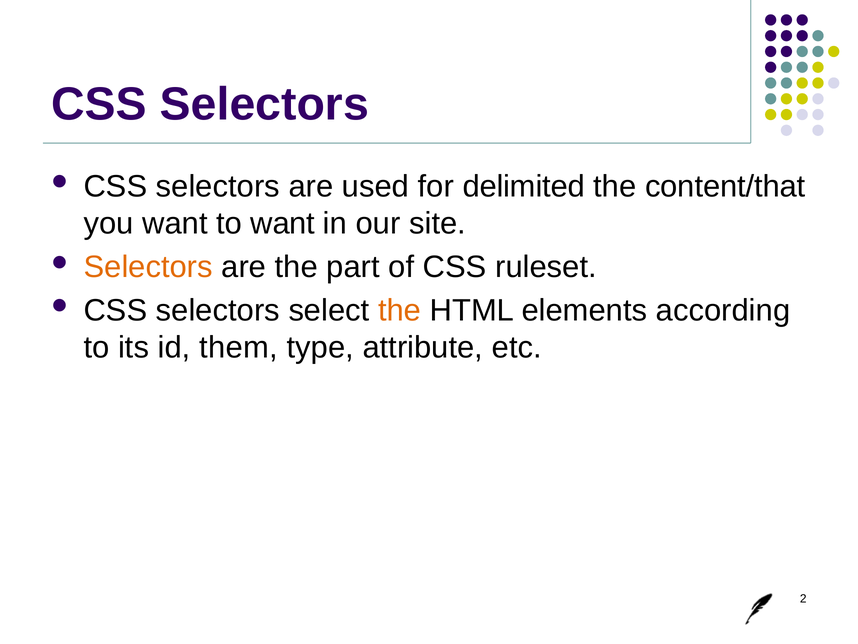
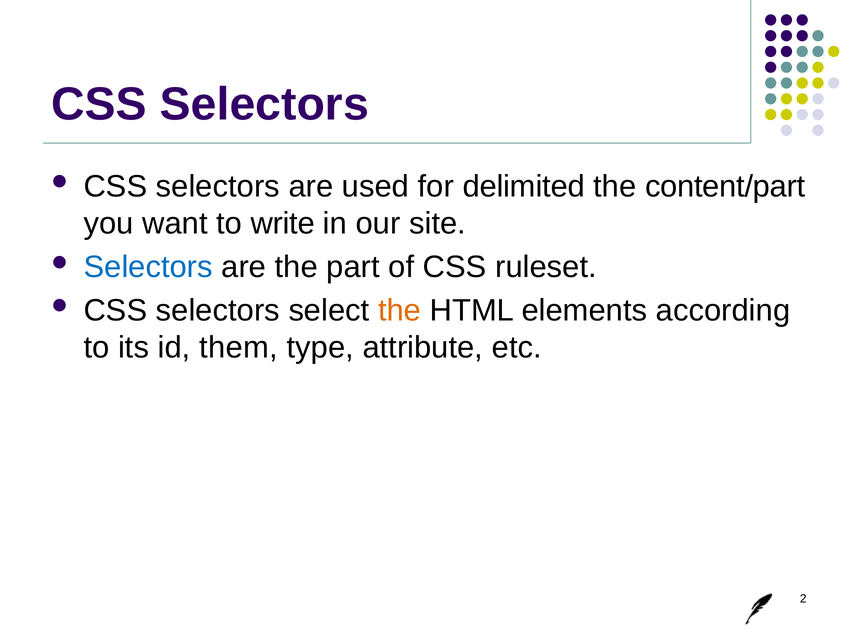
content/that: content/that -> content/part
to want: want -> write
Selectors at (148, 267) colour: orange -> blue
